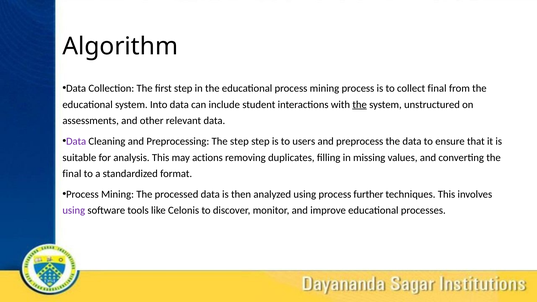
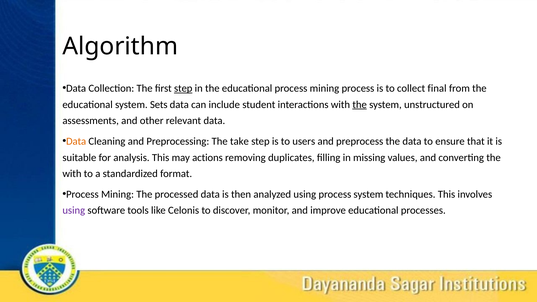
step at (183, 88) underline: none -> present
Into: Into -> Sets
Data at (76, 141) colour: purple -> orange
The step: step -> take
final at (72, 174): final -> with
process further: further -> system
